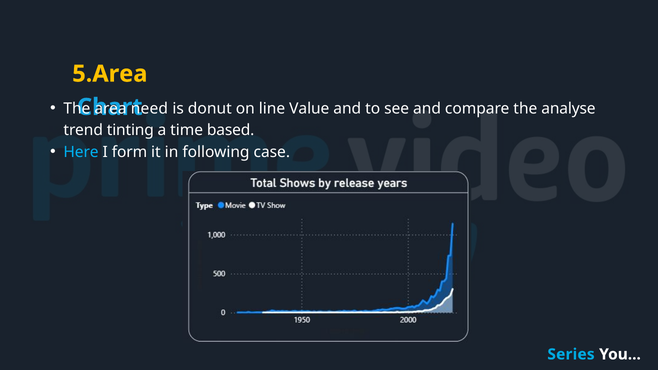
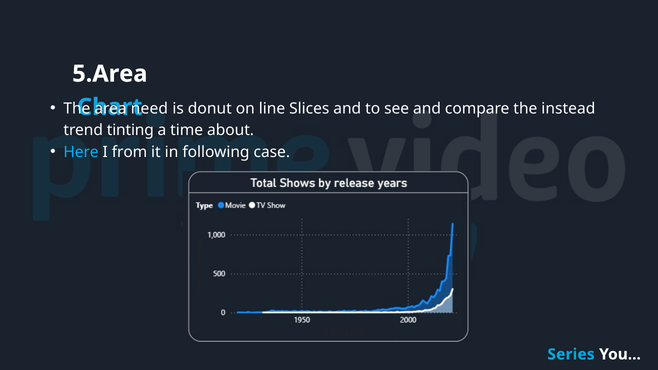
5.Area colour: yellow -> white
Value: Value -> Slices
analyse: analyse -> instead
based: based -> about
form: form -> from
